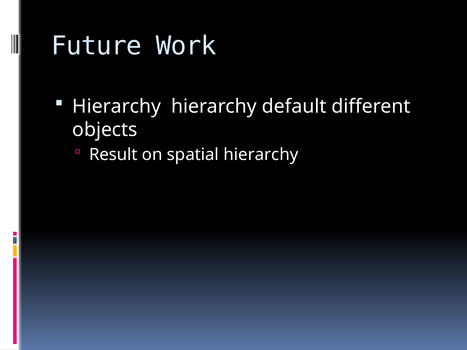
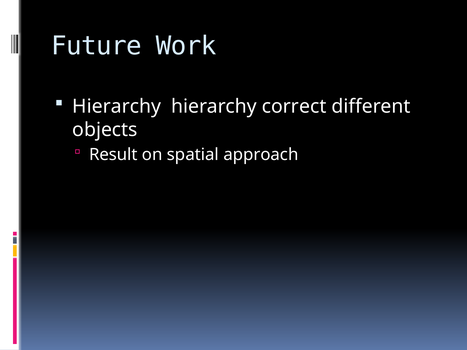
default: default -> correct
spatial hierarchy: hierarchy -> approach
